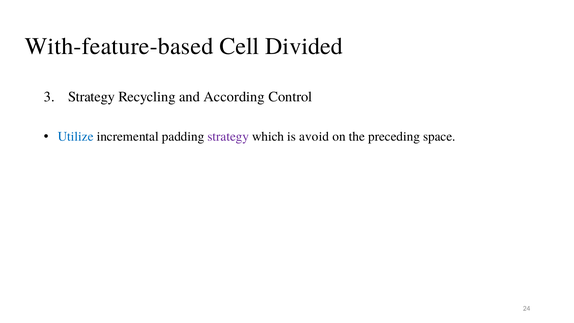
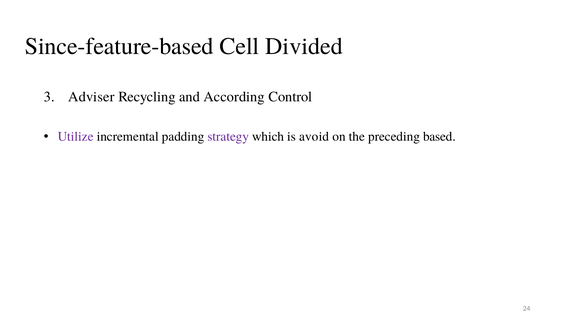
With-feature-based: With-feature-based -> Since-feature-based
Strategy at (91, 97): Strategy -> Adviser
Utilize colour: blue -> purple
space: space -> based
